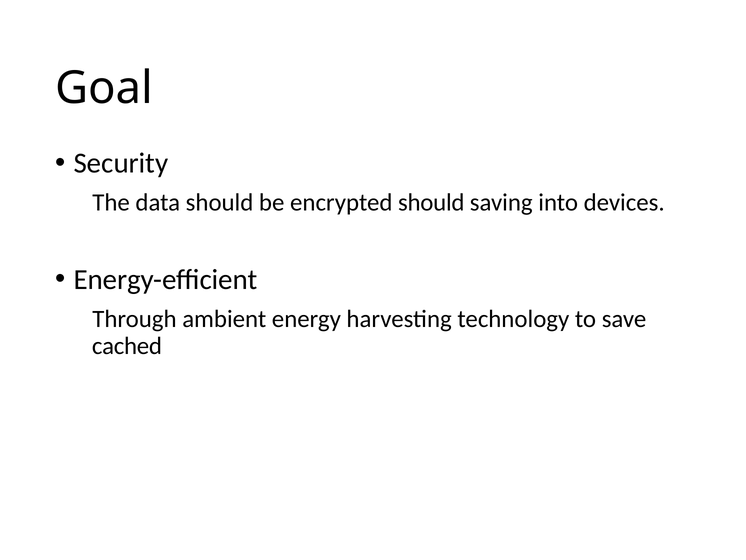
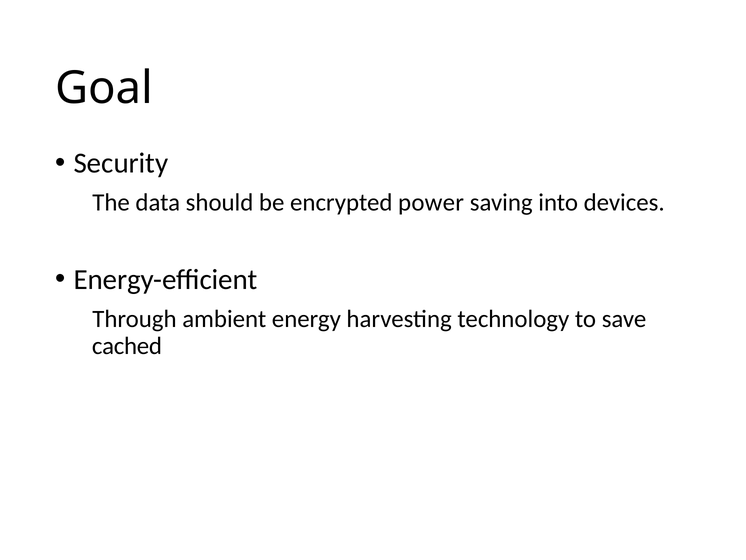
encrypted should: should -> power
